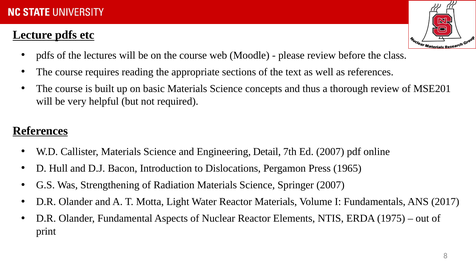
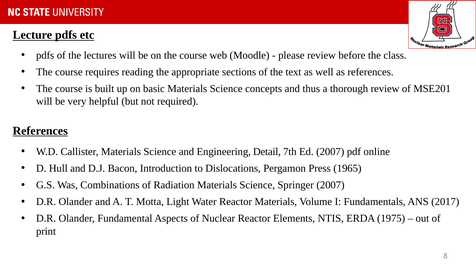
Strengthening: Strengthening -> Combinations
